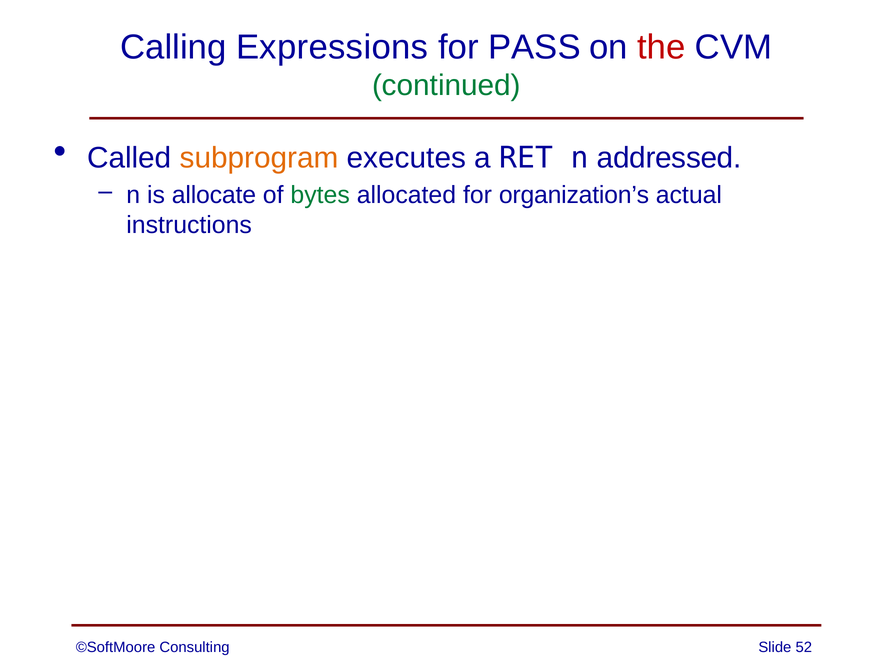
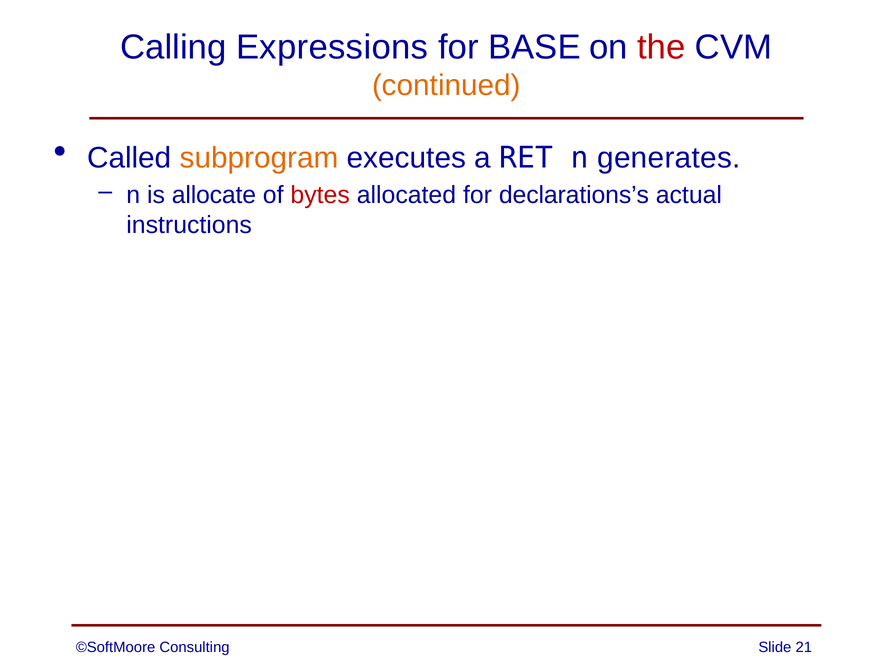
PASS: PASS -> BASE
continued colour: green -> orange
addressed: addressed -> generates
bytes colour: green -> red
organization’s: organization’s -> declarations’s
52: 52 -> 21
